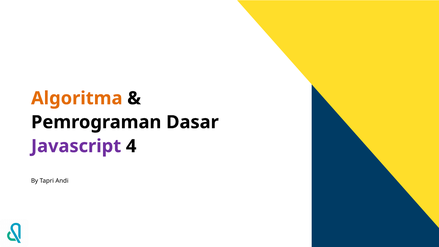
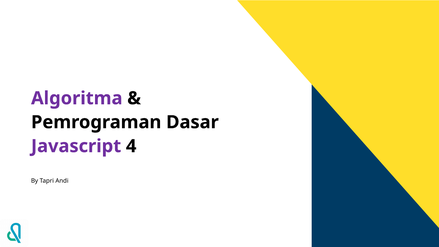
Algoritma colour: orange -> purple
